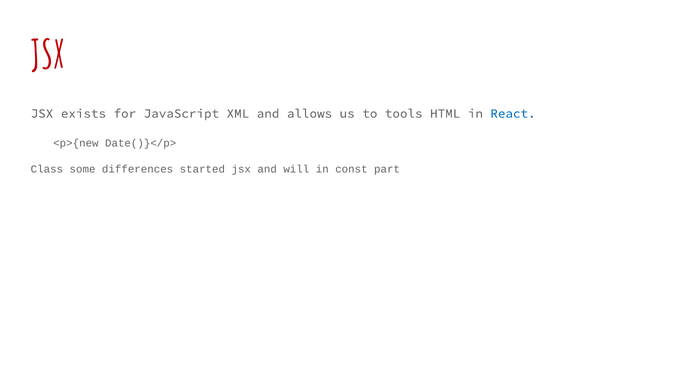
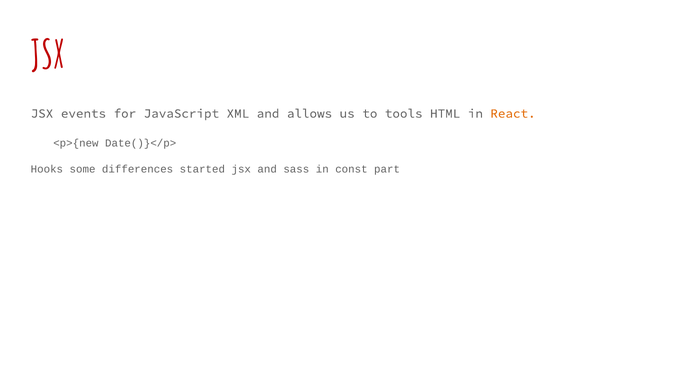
exists: exists -> events
React colour: blue -> orange
Class: Class -> Hooks
will: will -> sass
